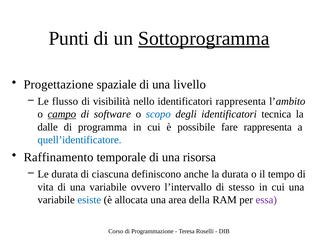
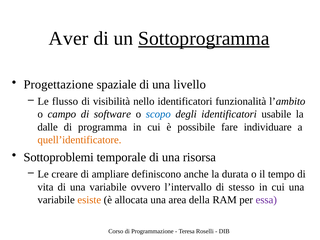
Punti: Punti -> Aver
identificatori rappresenta: rappresenta -> funzionalità
campo underline: present -> none
tecnica: tecnica -> usabile
fare rappresenta: rappresenta -> individuare
quell’identificatore colour: blue -> orange
Raffinamento: Raffinamento -> Sottoproblemi
Le durata: durata -> creare
ciascuna: ciascuna -> ampliare
esiste colour: blue -> orange
